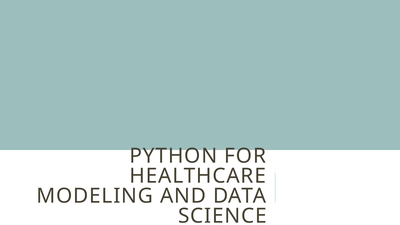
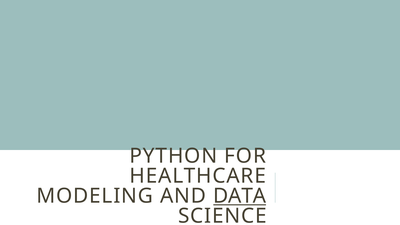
DATA underline: none -> present
